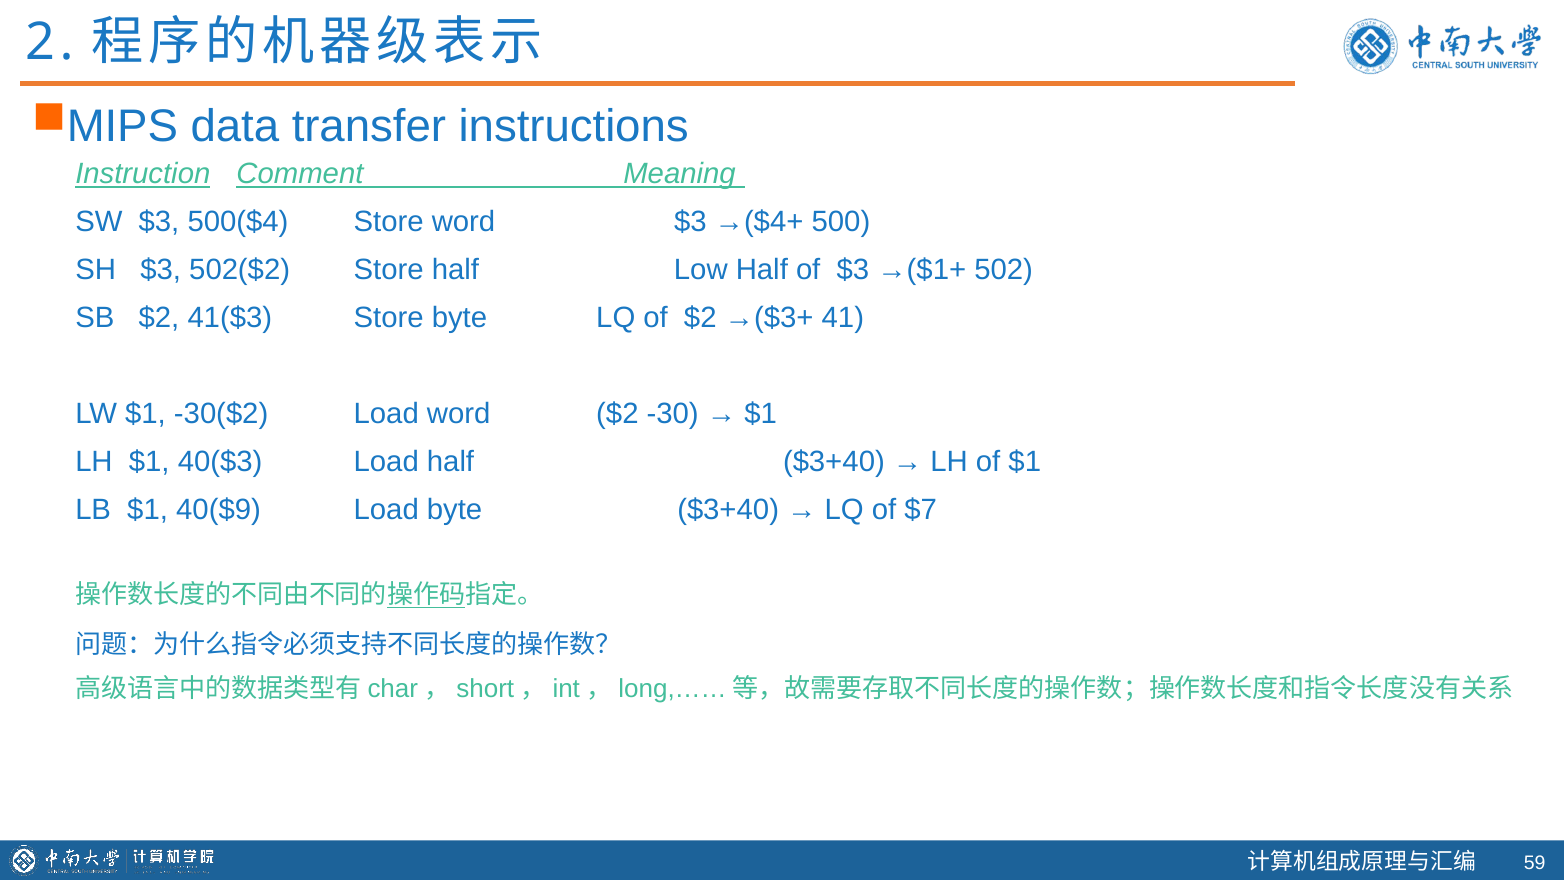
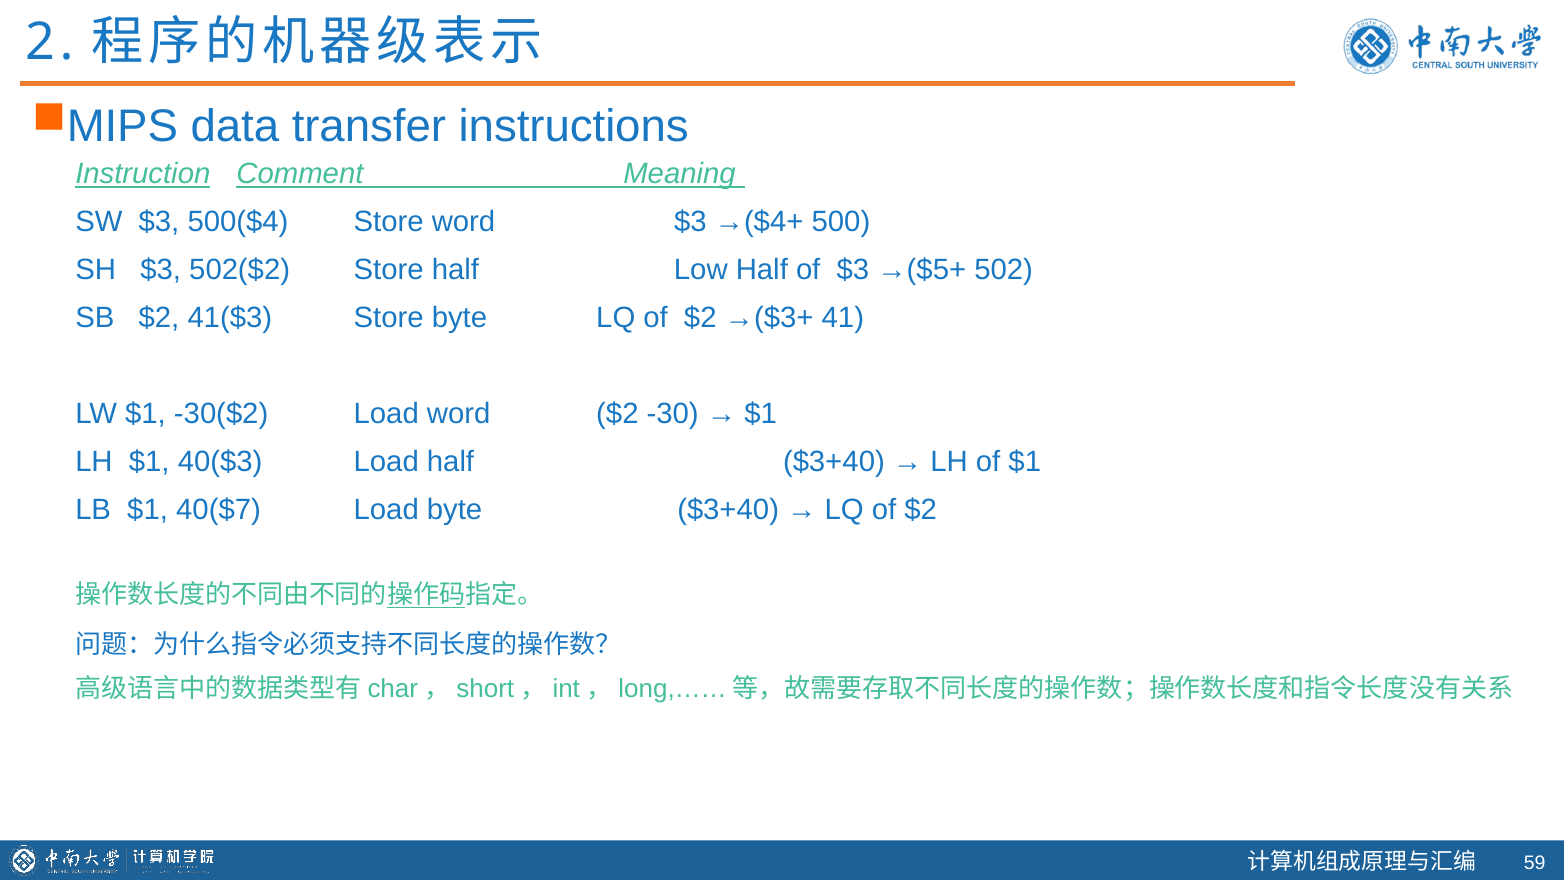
→($1+: →($1+ -> →($5+
40($9: 40($9 -> 40($7
$7 at (921, 510): $7 -> $2
